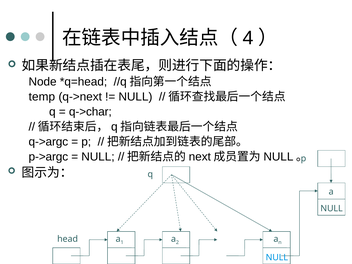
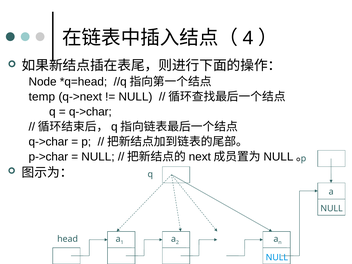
q->argc at (48, 142): q->argc -> q->char
p->argc: p->argc -> p->char
